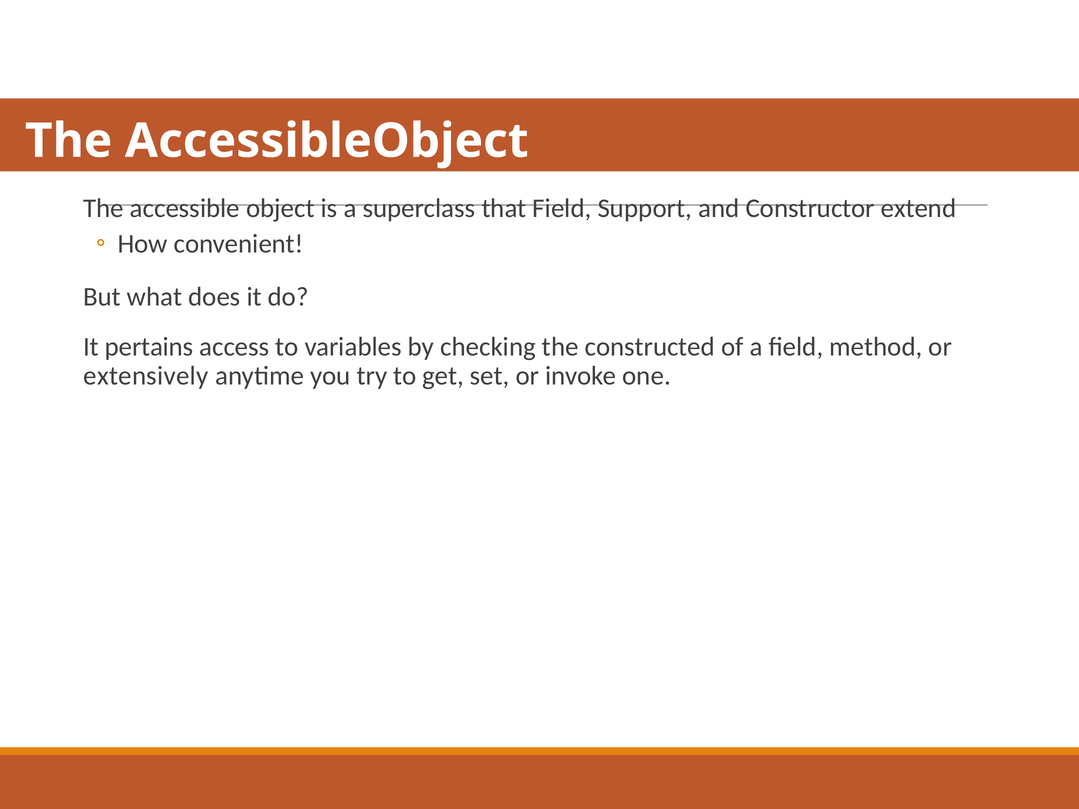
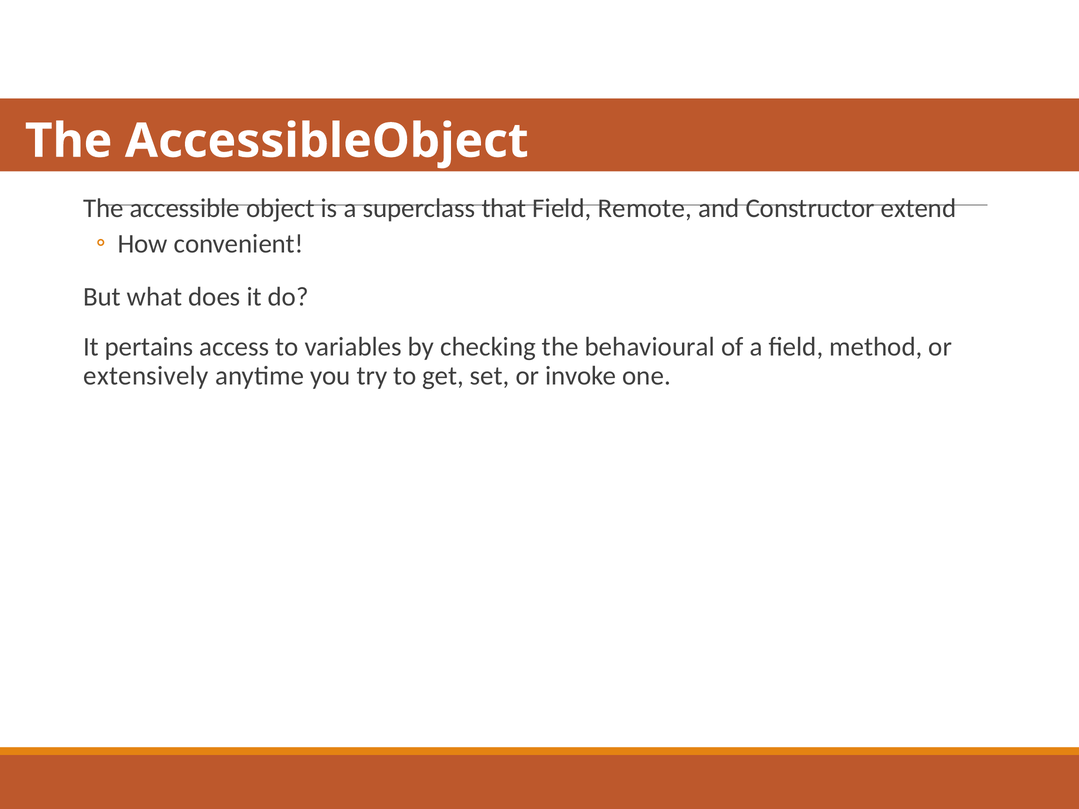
Support: Support -> Remote
constructed: constructed -> behavioural
